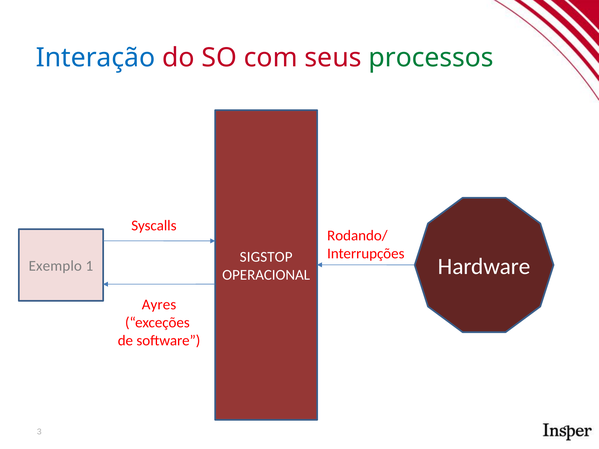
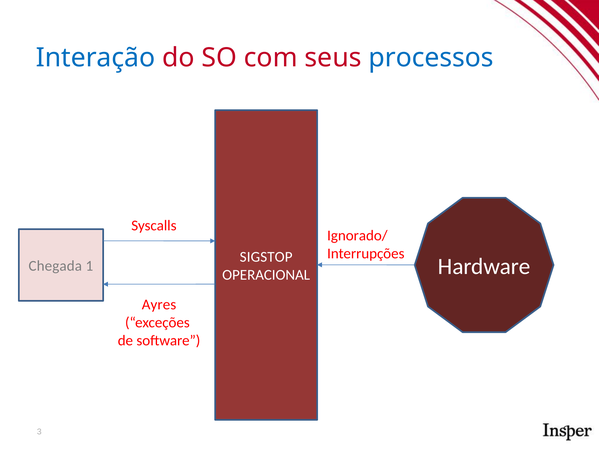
processos colour: green -> blue
Rodando/: Rodando/ -> Ignorado/
Exemplo: Exemplo -> Chegada
